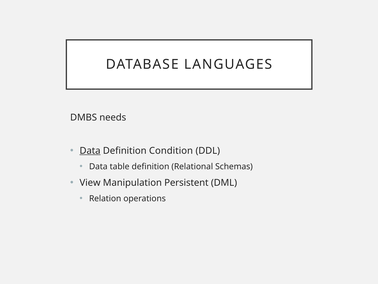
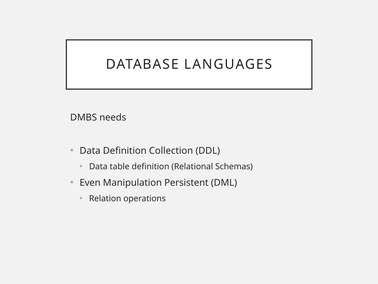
Data at (90, 150) underline: present -> none
Condition: Condition -> Collection
View: View -> Even
